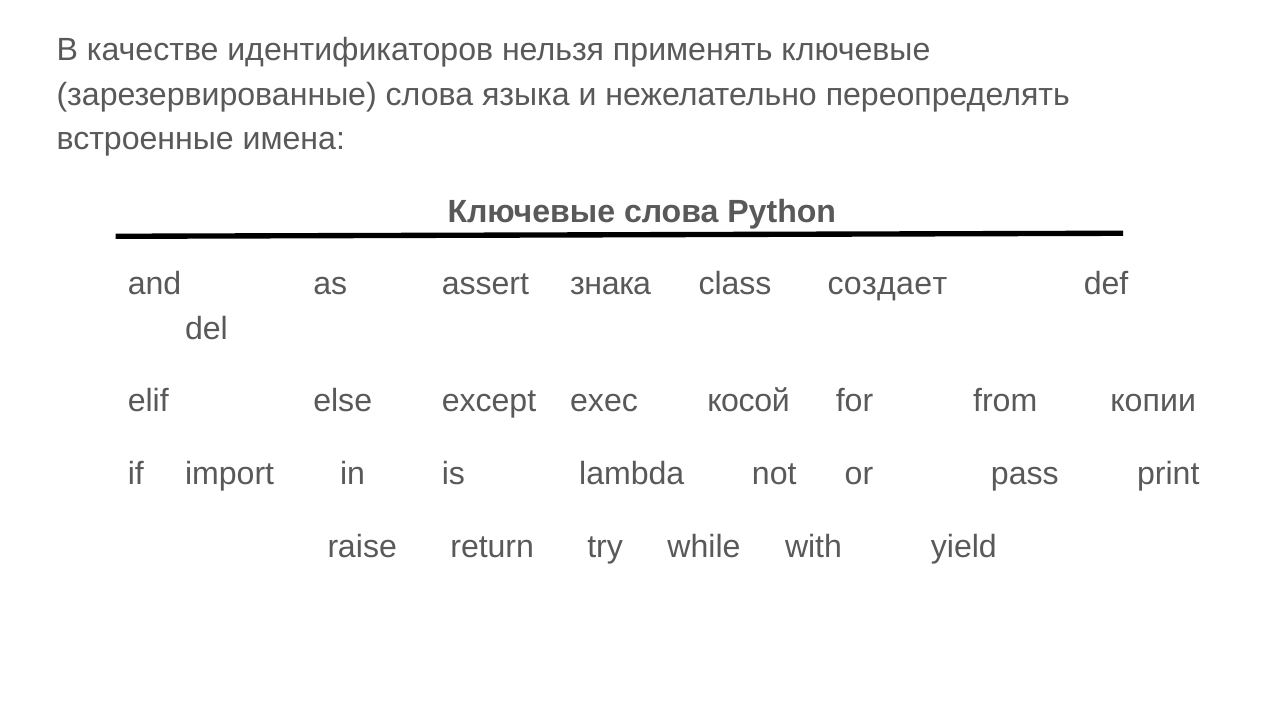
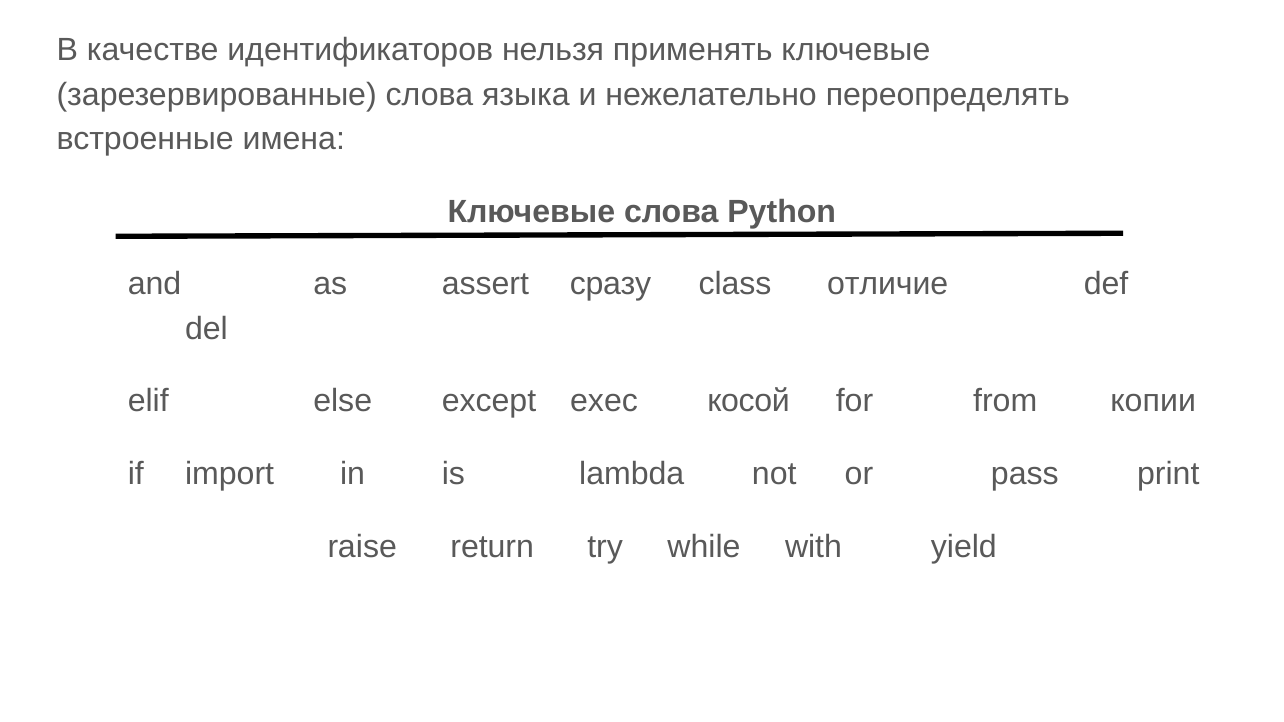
знака: знака -> сразу
создает: создает -> отличие
